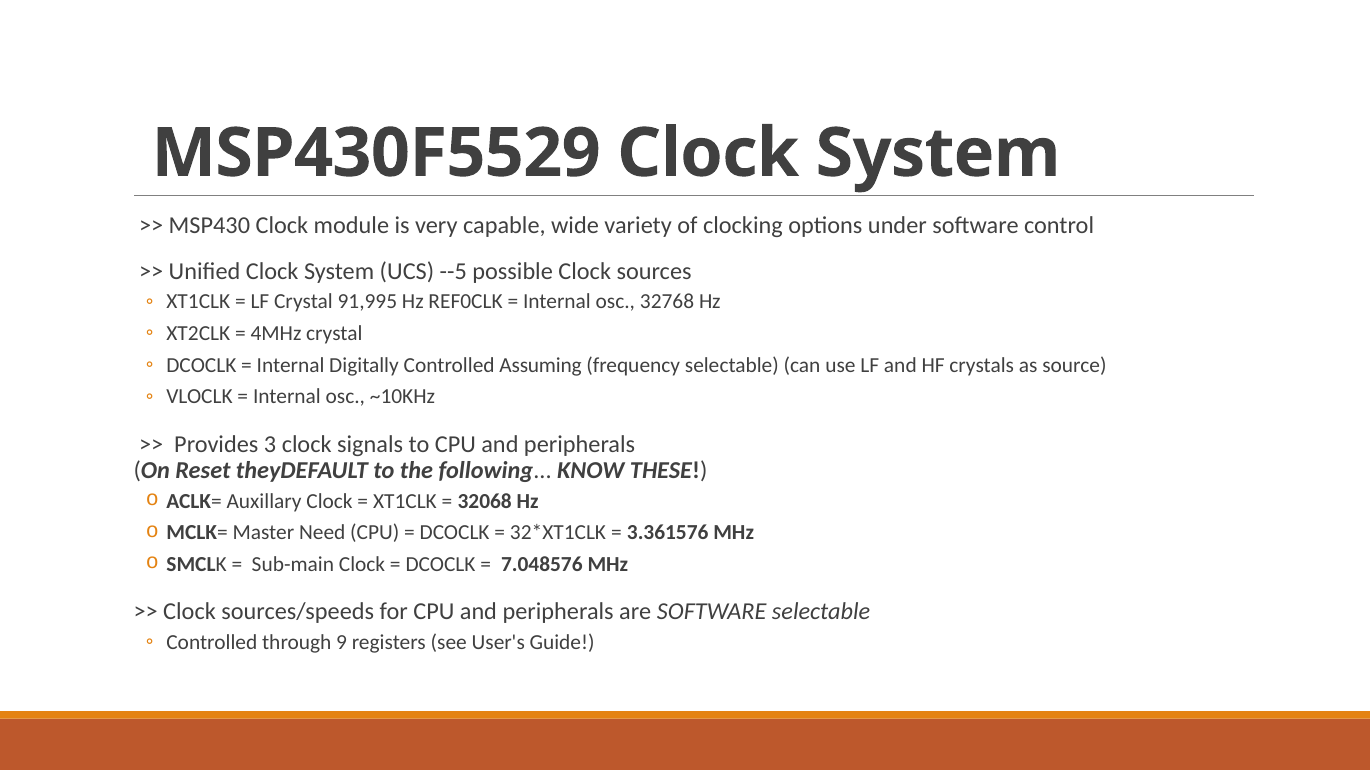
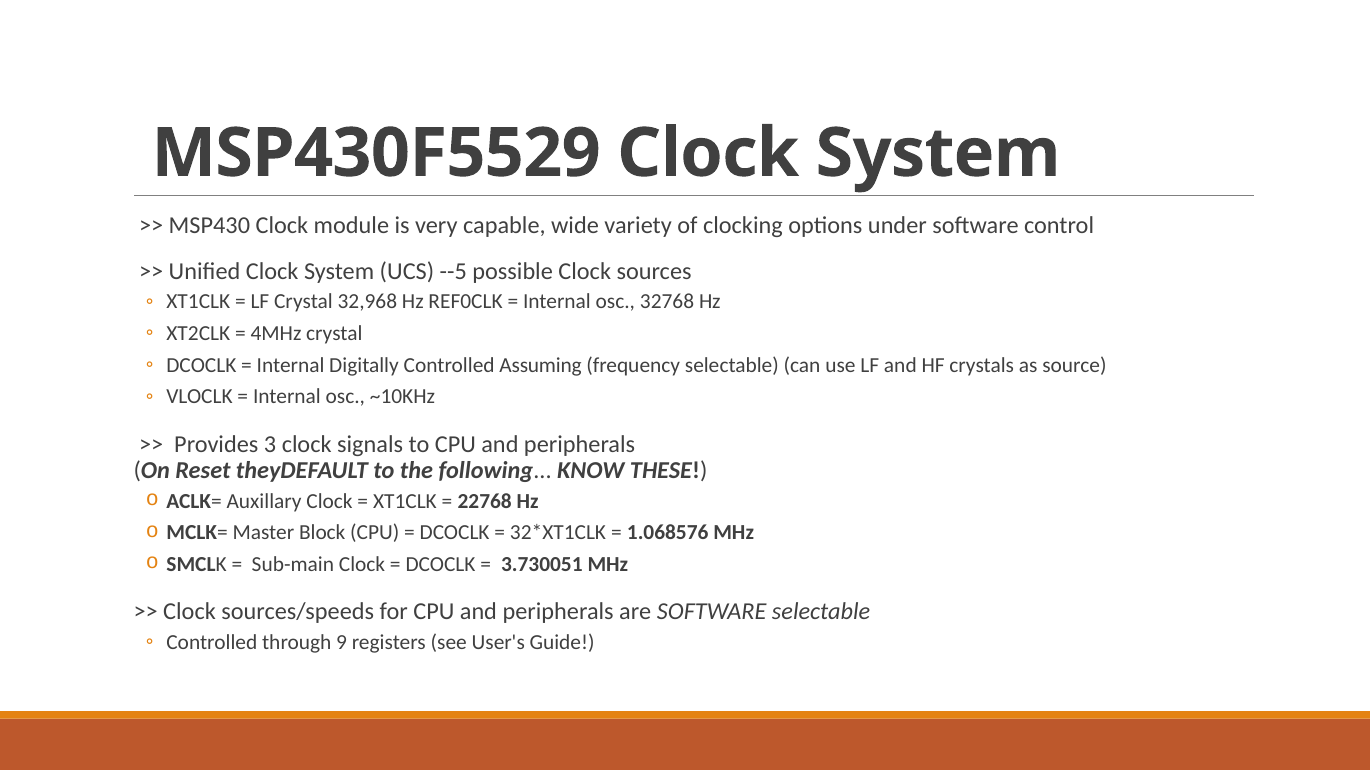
91,995: 91,995 -> 32,968
32068: 32068 -> 22768
Need: Need -> Block
3.361576: 3.361576 -> 1.068576
7.048576: 7.048576 -> 3.730051
